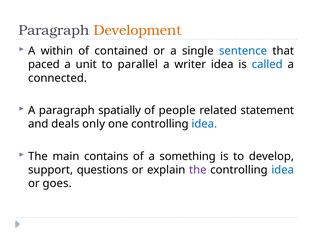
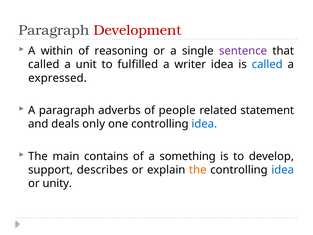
Development colour: orange -> red
contained: contained -> reasoning
sentence colour: blue -> purple
paced at (44, 64): paced -> called
parallel: parallel -> fulfilled
connected: connected -> expressed
spatially: spatially -> adverbs
questions: questions -> describes
the at (198, 170) colour: purple -> orange
goes: goes -> unity
